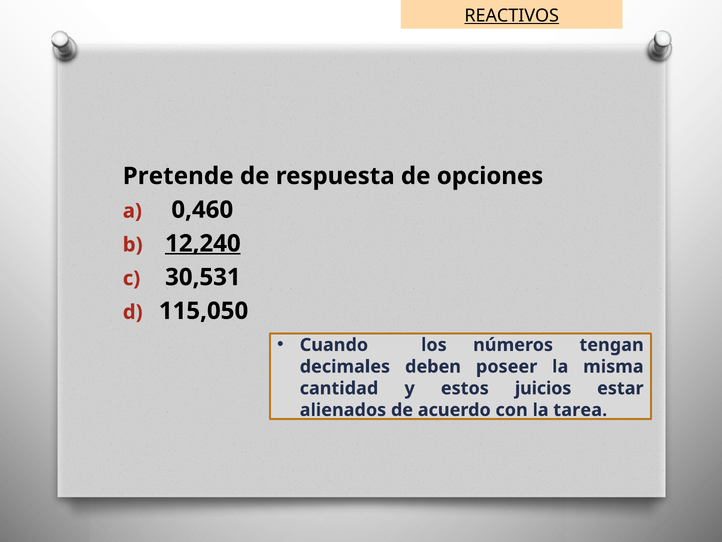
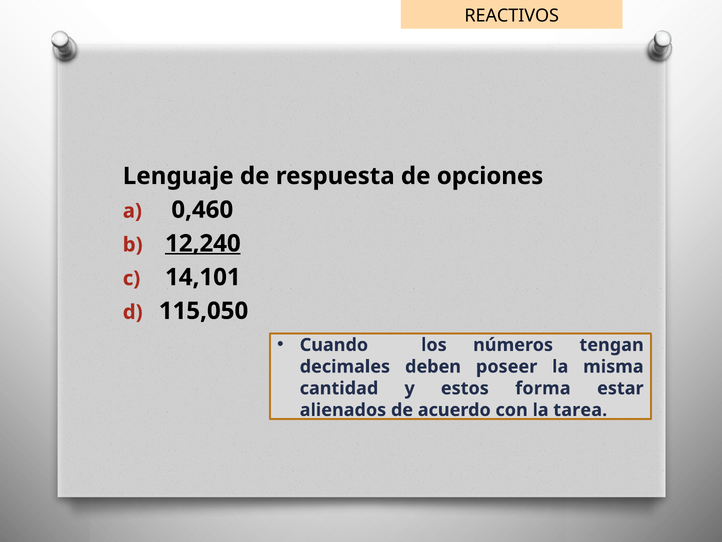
REACTIVOS underline: present -> none
Pretende: Pretende -> Lenguaje
30,531: 30,531 -> 14,101
juicios: juicios -> forma
